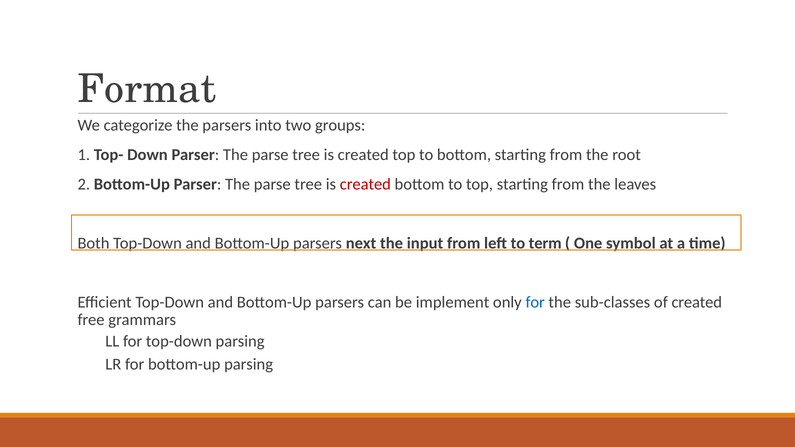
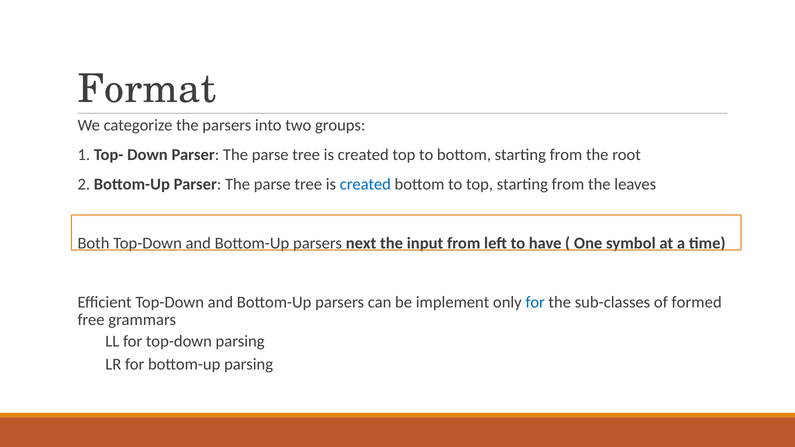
created at (365, 184) colour: red -> blue
term: term -> have
of created: created -> formed
